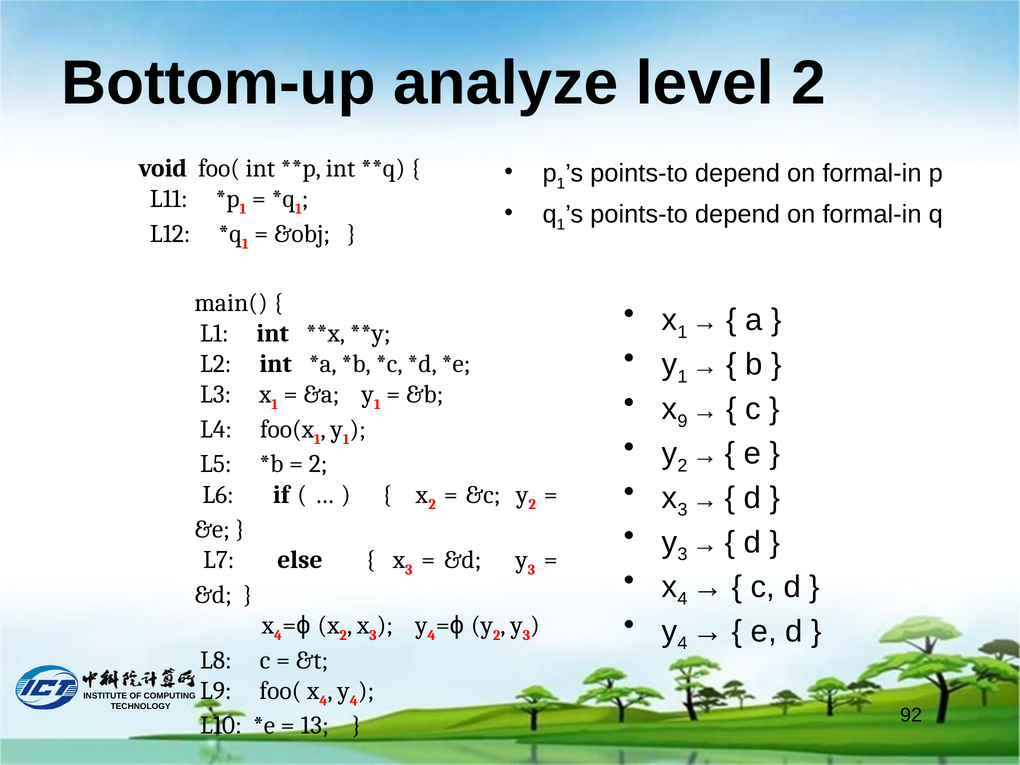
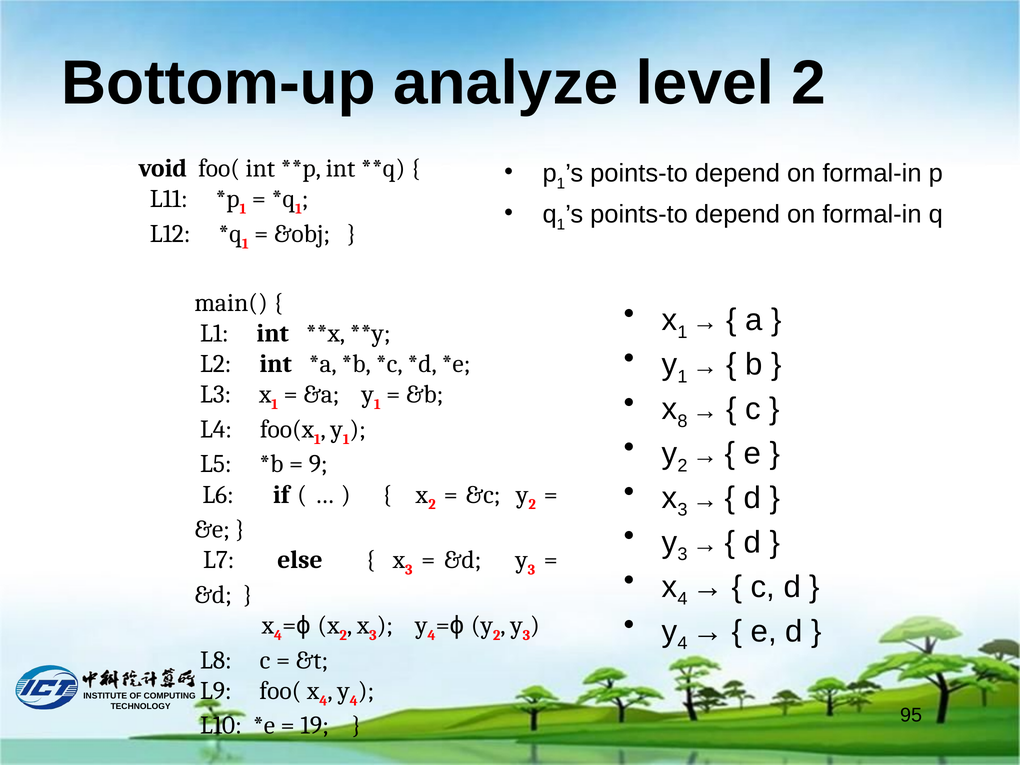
9: 9 -> 8
2 at (318, 464): 2 -> 9
13: 13 -> 19
92: 92 -> 95
